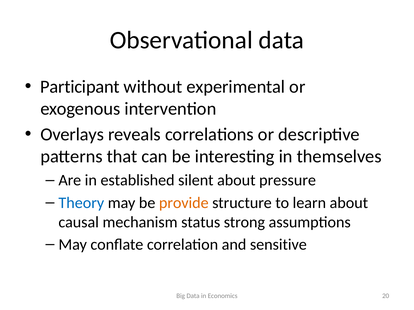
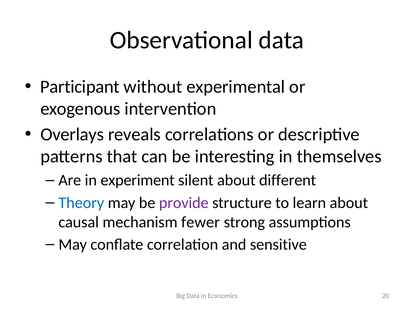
established: established -> experiment
pressure: pressure -> different
provide colour: orange -> purple
status: status -> fewer
